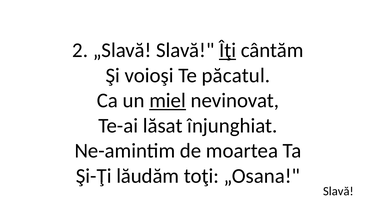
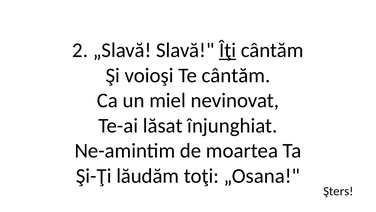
Te păcatul: păcatul -> cântăm
miel underline: present -> none
Slavă at (338, 191): Slavă -> Şters
